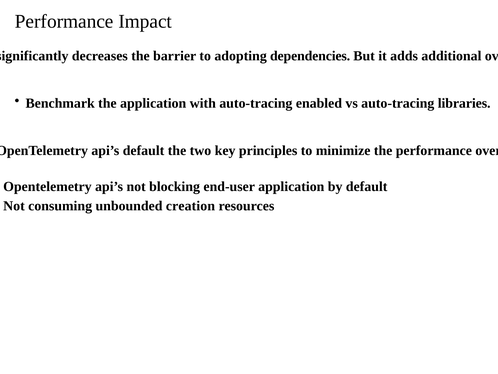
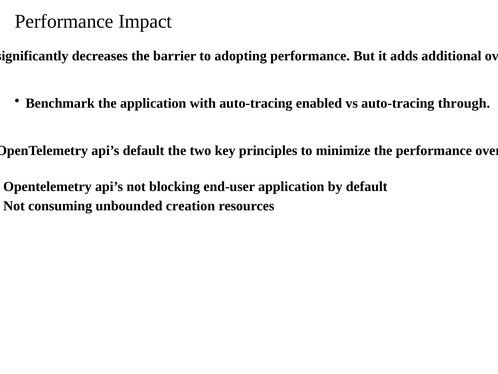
adopting dependencies: dependencies -> performance
libraries: libraries -> through
